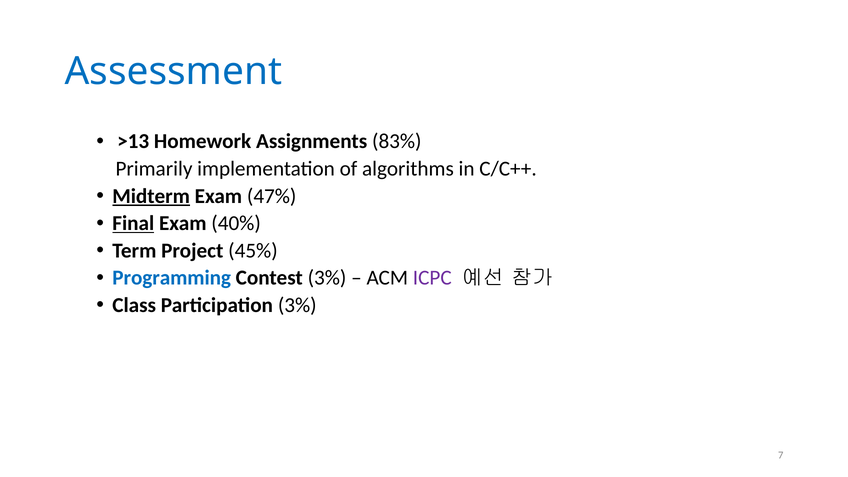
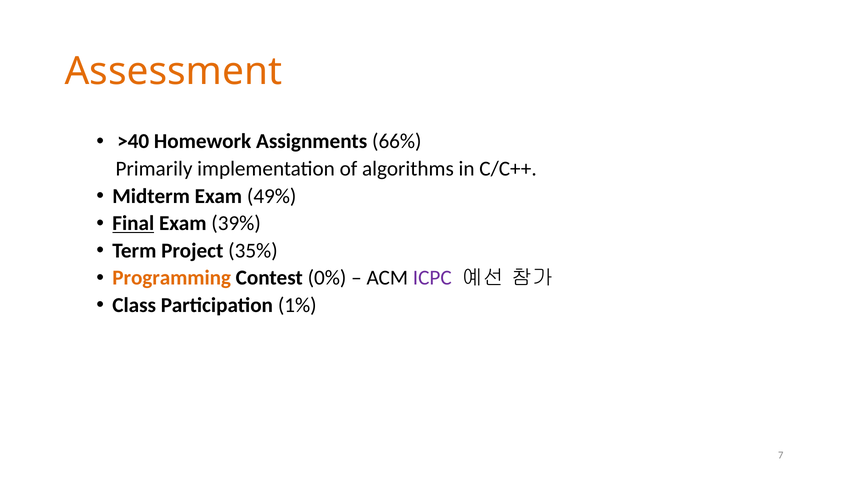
Assessment colour: blue -> orange
>13: >13 -> >40
83%: 83% -> 66%
Midterm underline: present -> none
47%: 47% -> 49%
40%: 40% -> 39%
45%: 45% -> 35%
Programming colour: blue -> orange
Contest 3%: 3% -> 0%
Participation 3%: 3% -> 1%
